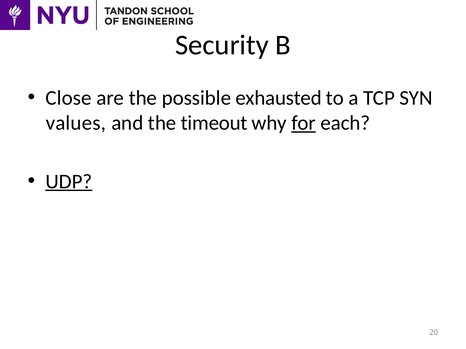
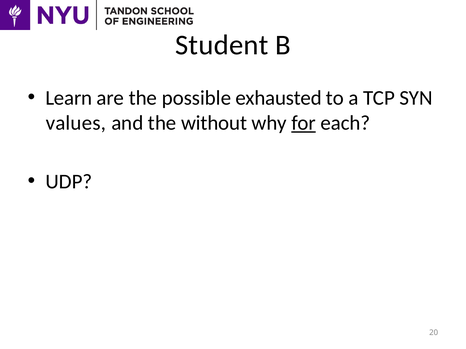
Security: Security -> Student
Close: Close -> Learn
timeout: timeout -> without
UDP underline: present -> none
